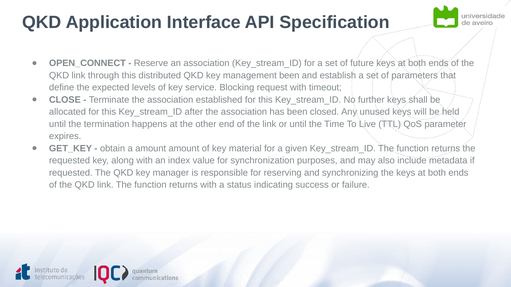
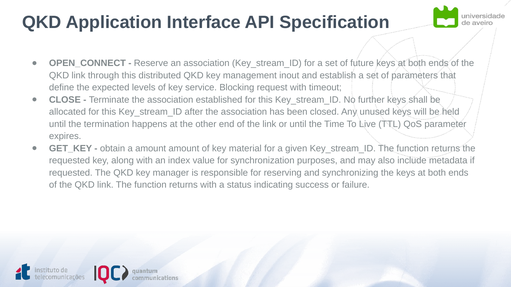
management been: been -> inout
